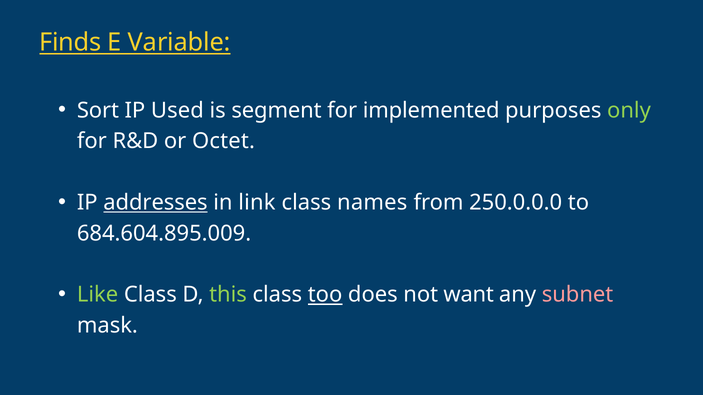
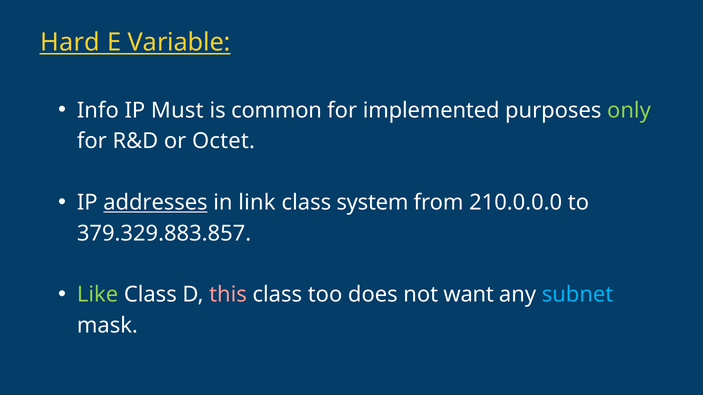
Finds: Finds -> Hard
Sort: Sort -> Info
Used: Used -> Must
segment: segment -> common
names: names -> system
250.0.0.0: 250.0.0.0 -> 210.0.0.0
684.604.895.009: 684.604.895.009 -> 379.329.883.857
this colour: light green -> pink
too underline: present -> none
subnet colour: pink -> light blue
